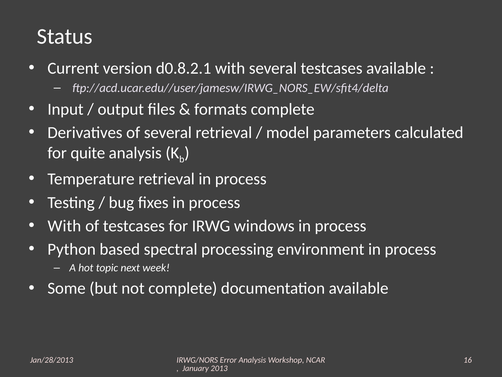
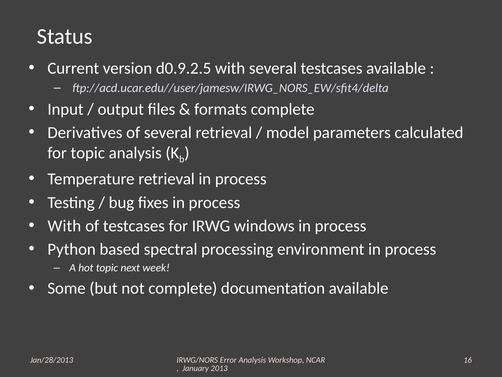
d0.8.2.1: d0.8.2.1 -> d0.9.2.5
for quite: quite -> topic
